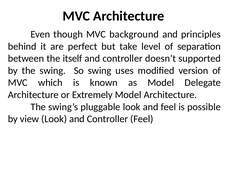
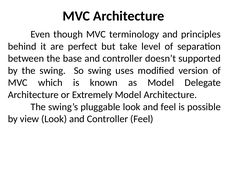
background: background -> terminology
itself: itself -> base
